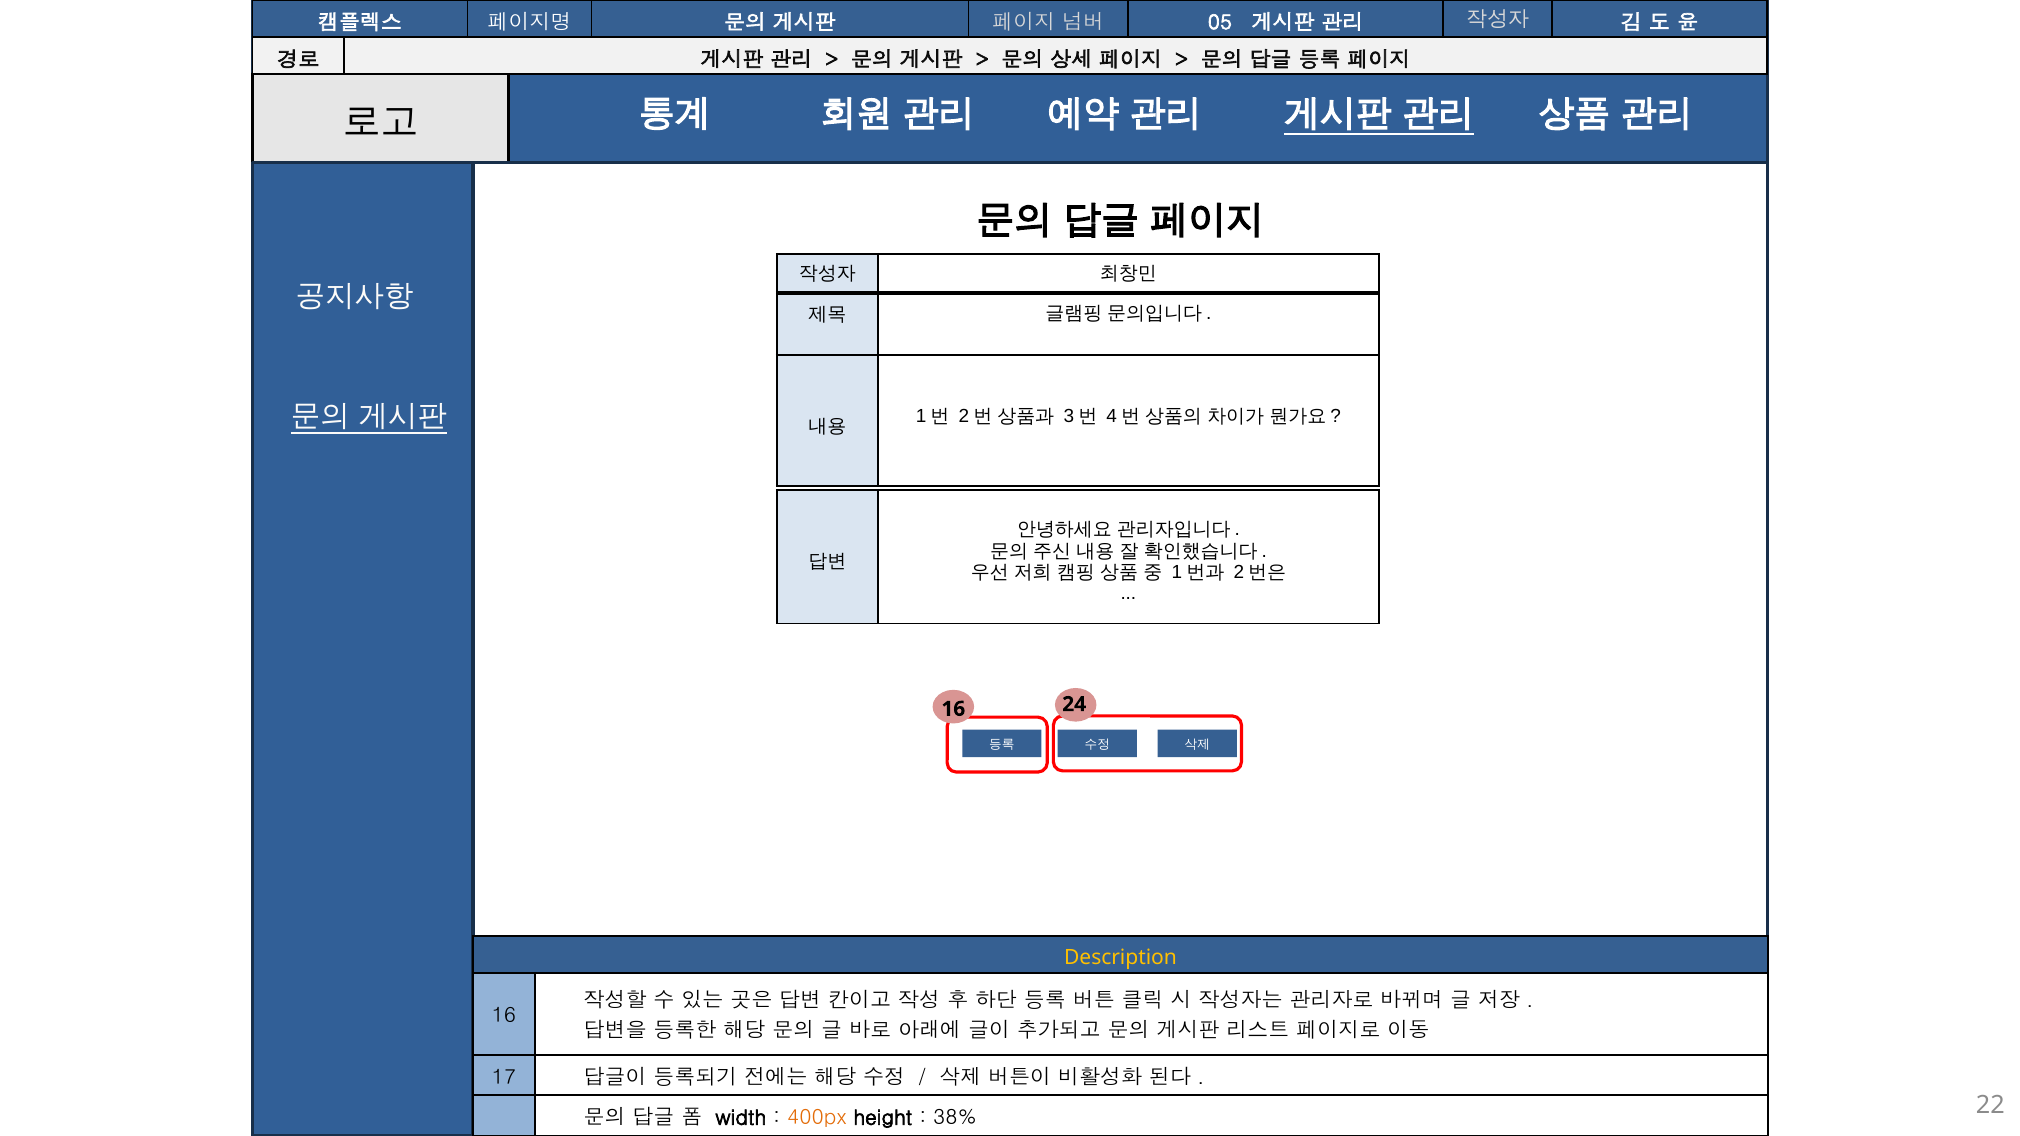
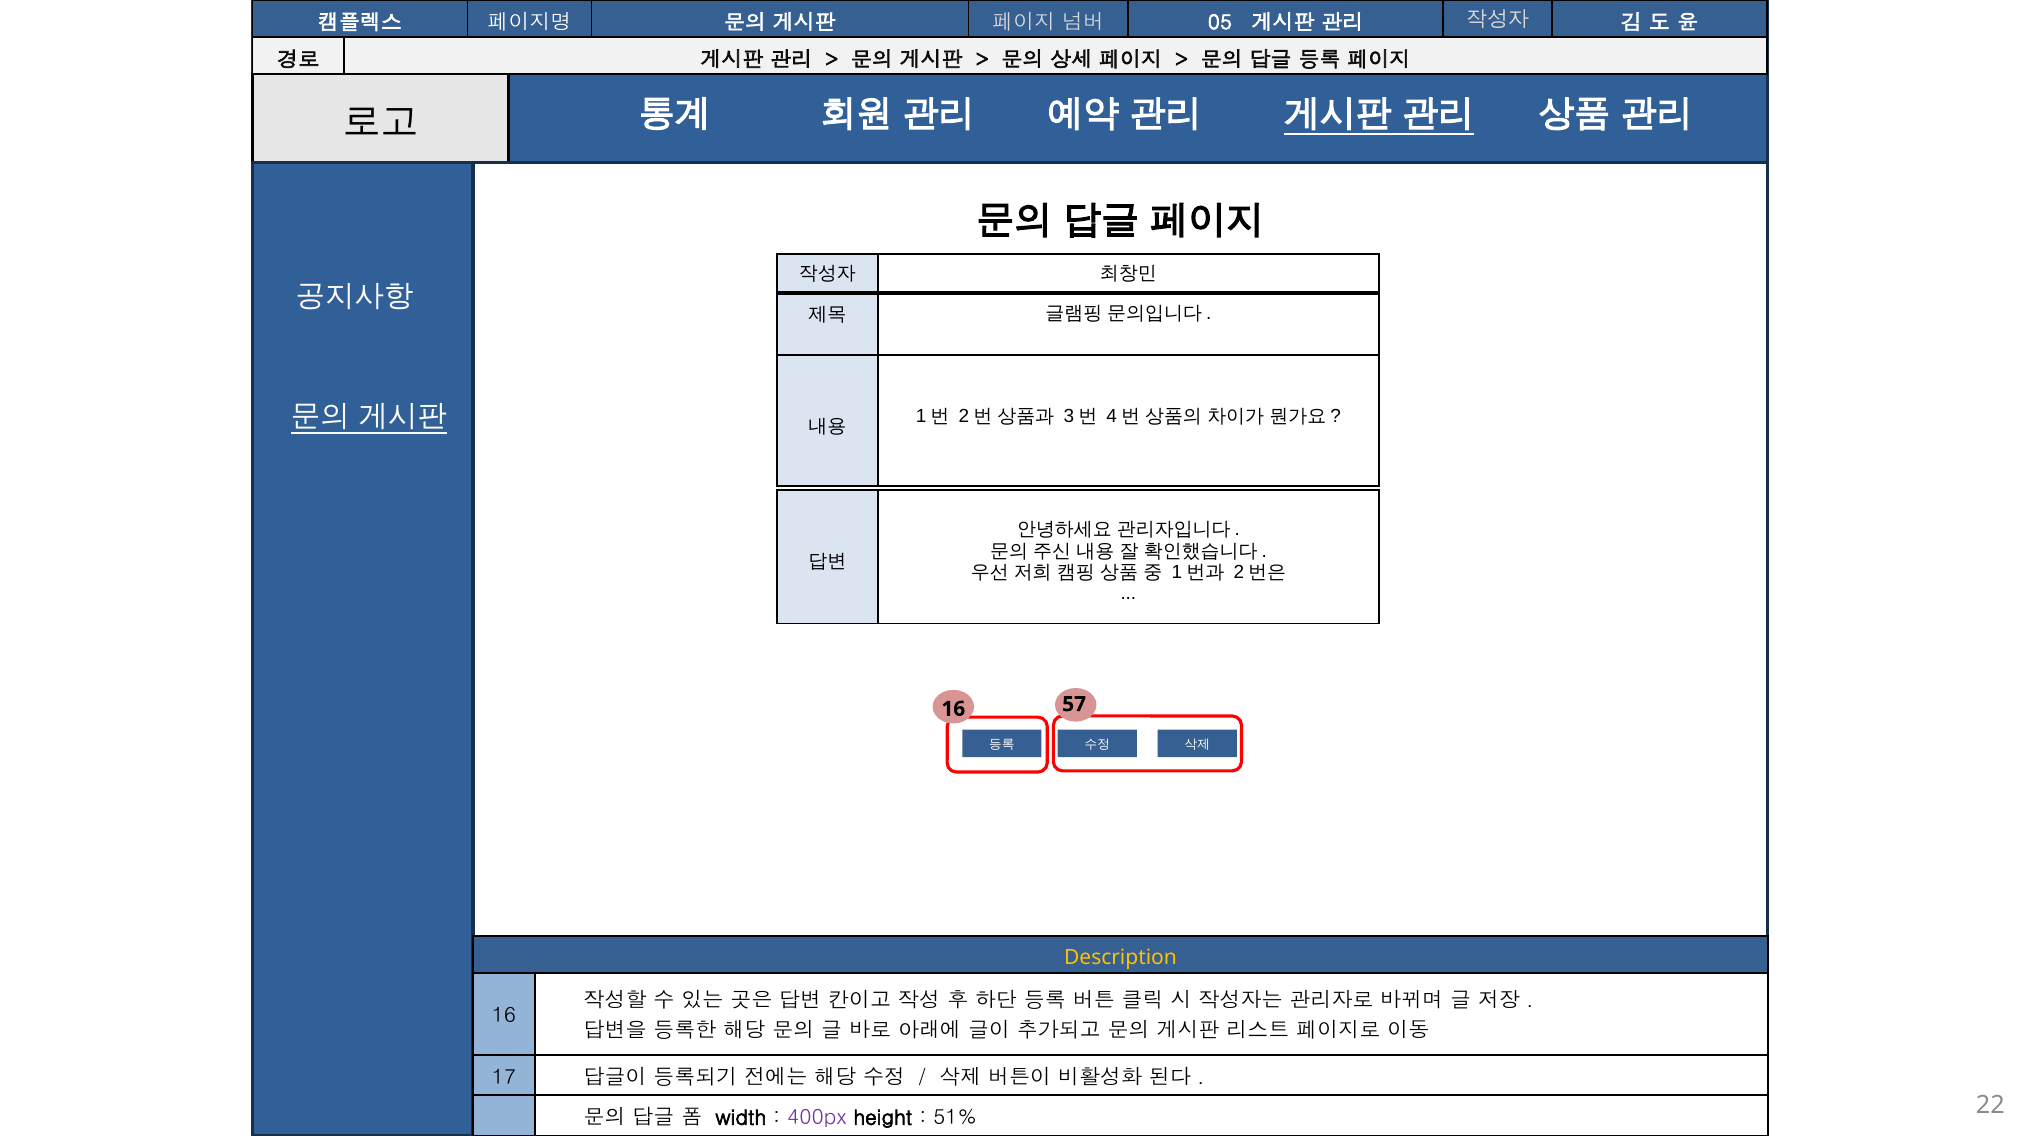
24: 24 -> 57
400px colour: orange -> purple
38%: 38% -> 51%
